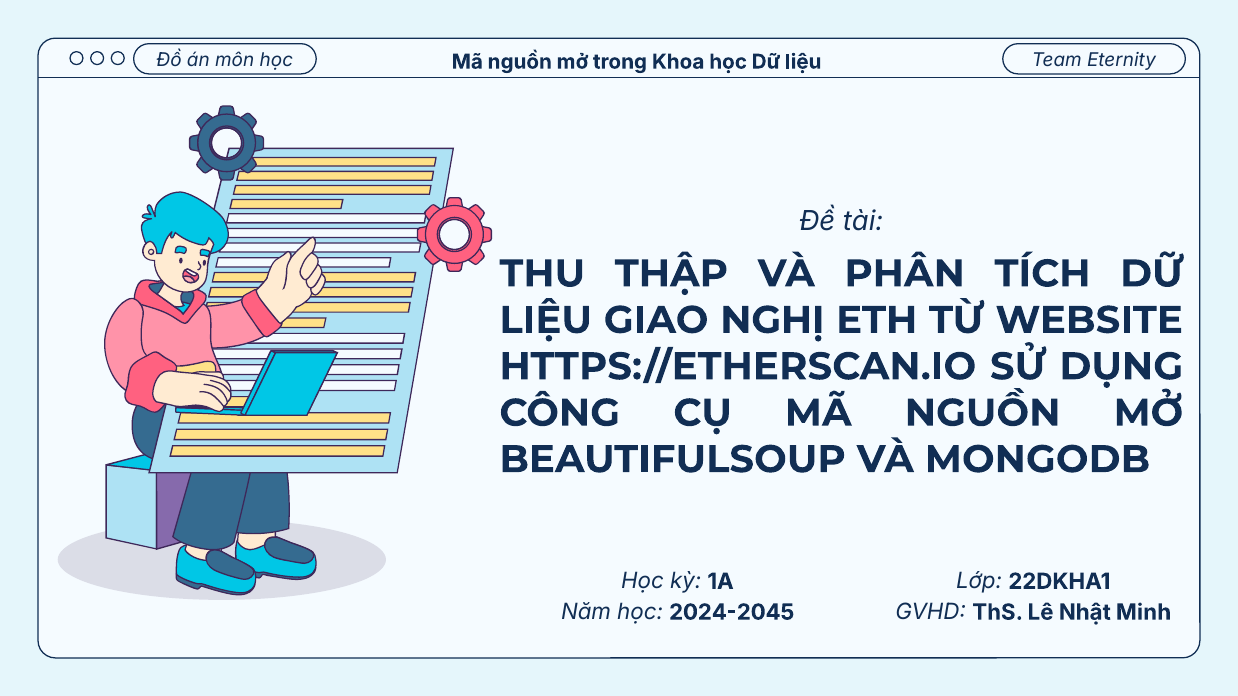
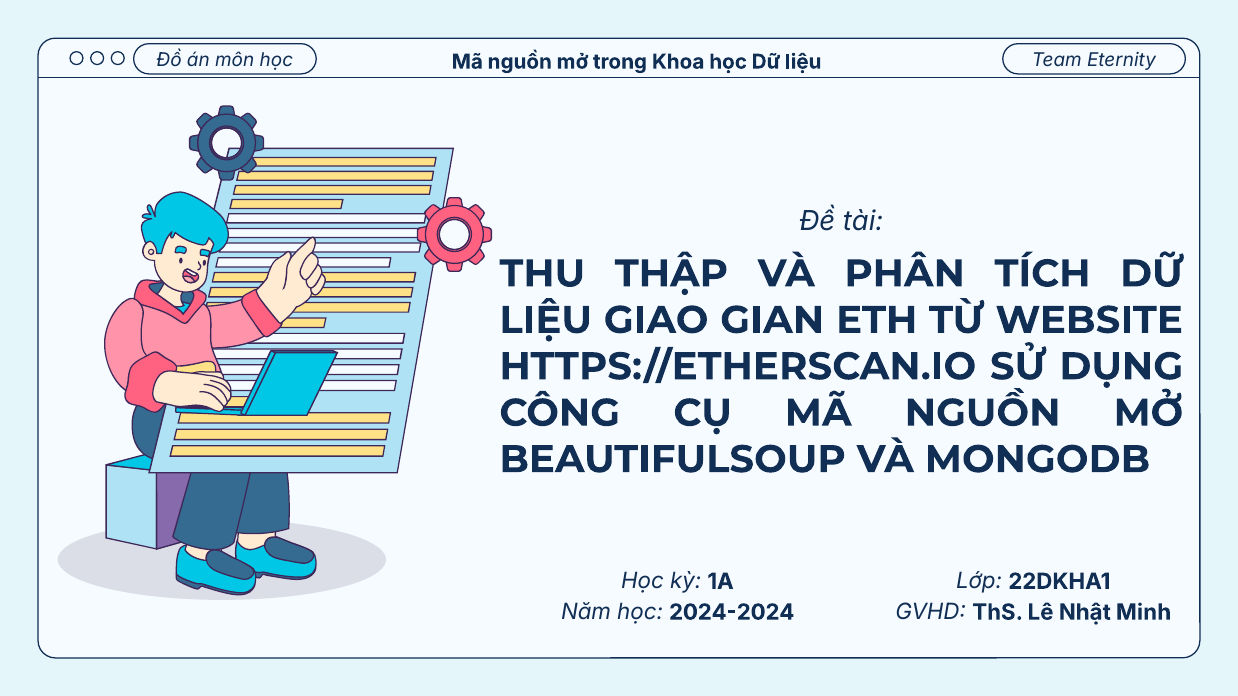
NGHỊ: NGHỊ -> GIAN
2024-2045: 2024-2045 -> 2024-2024
